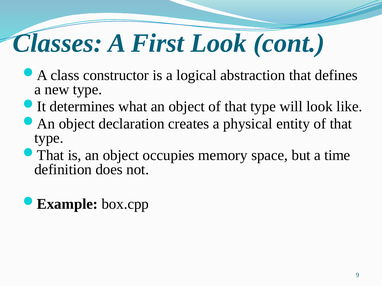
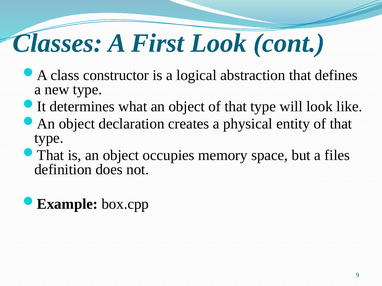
time: time -> files
